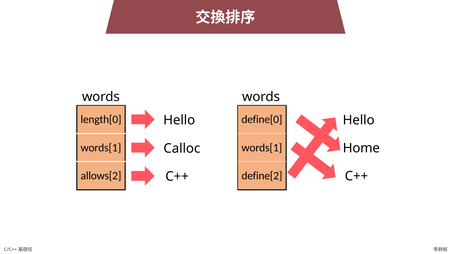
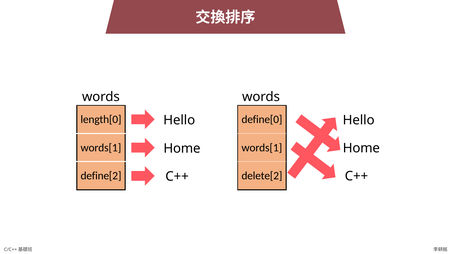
Calloc at (182, 148): Calloc -> Home
allows[2: allows[2 -> define[2
define[2: define[2 -> delete[2
